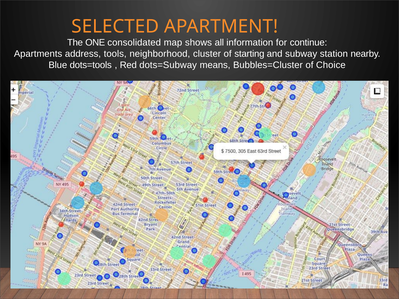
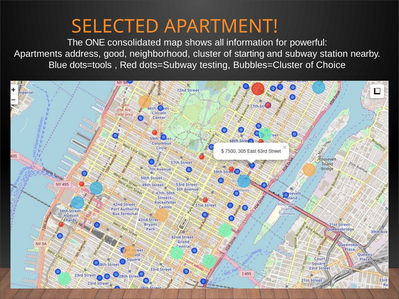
continue: continue -> powerful
tools: tools -> good
means: means -> testing
